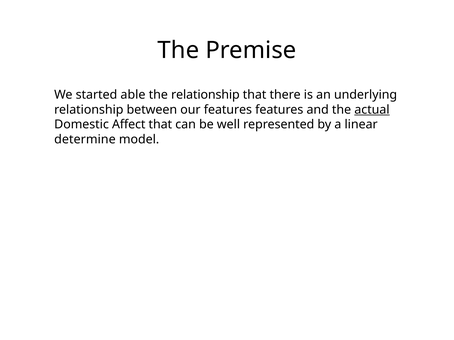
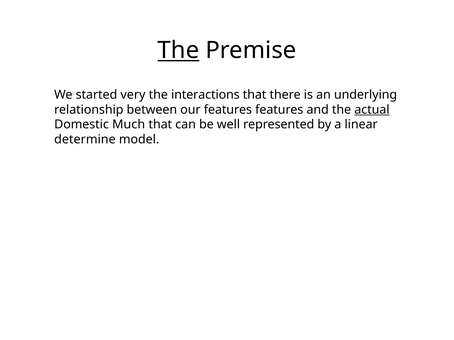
The at (178, 50) underline: none -> present
able: able -> very
the relationship: relationship -> interactions
Affect: Affect -> Much
